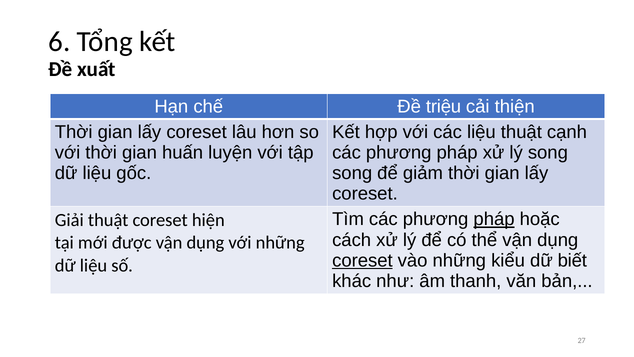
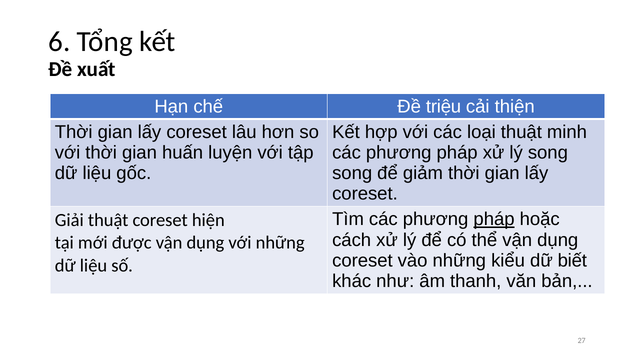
các liệu: liệu -> loại
cạnh: cạnh -> minh
coreset at (362, 260) underline: present -> none
